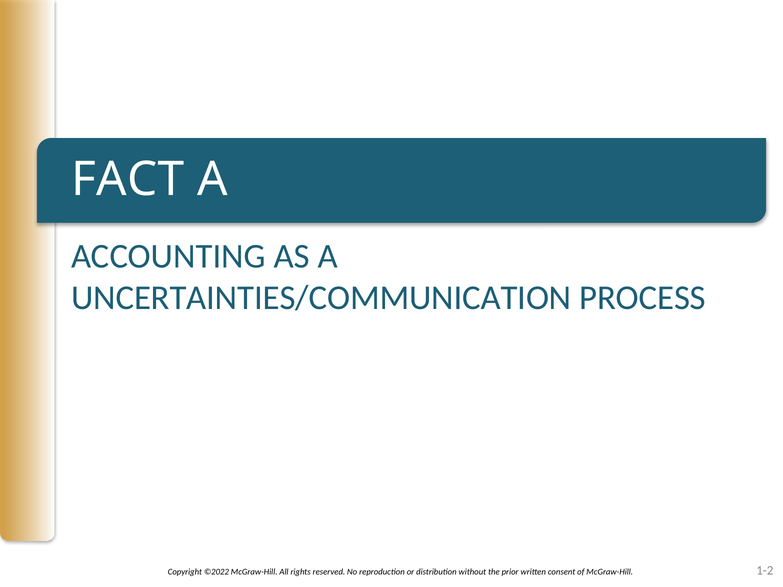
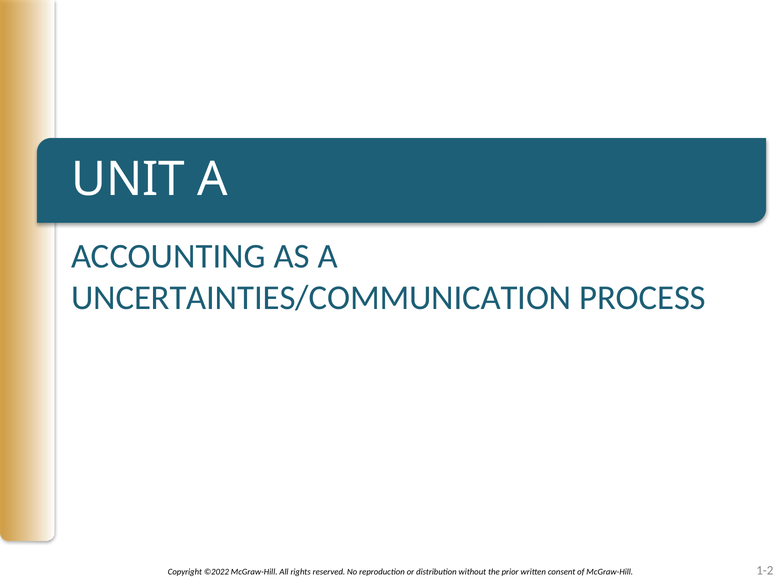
FACT: FACT -> UNIT
